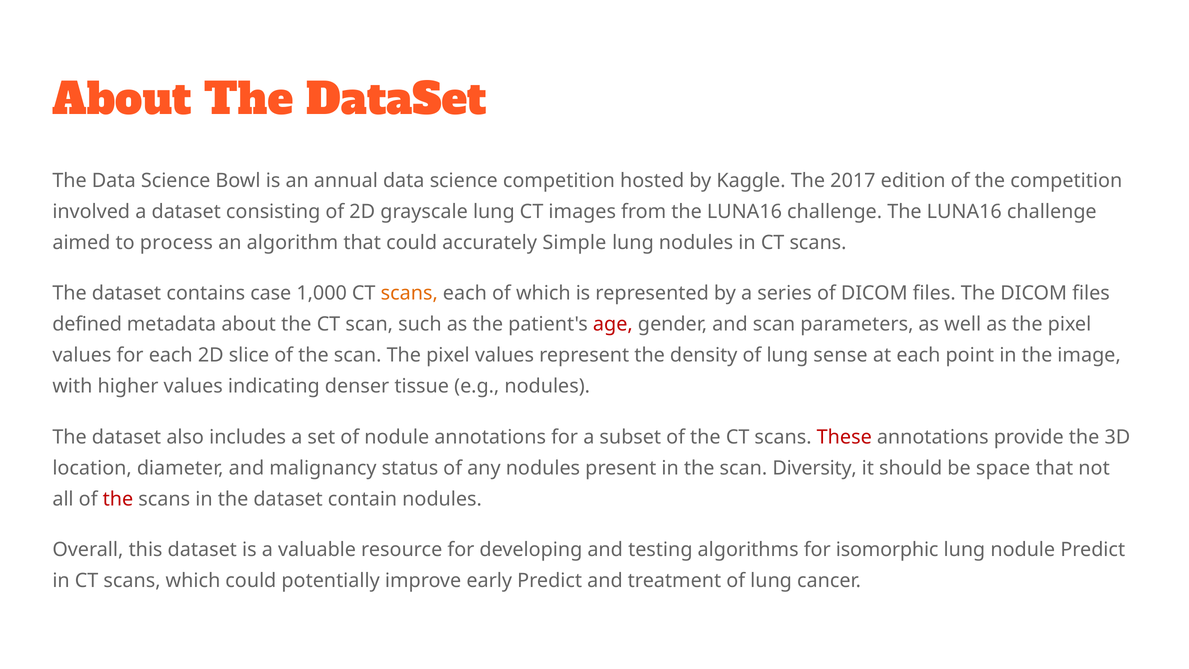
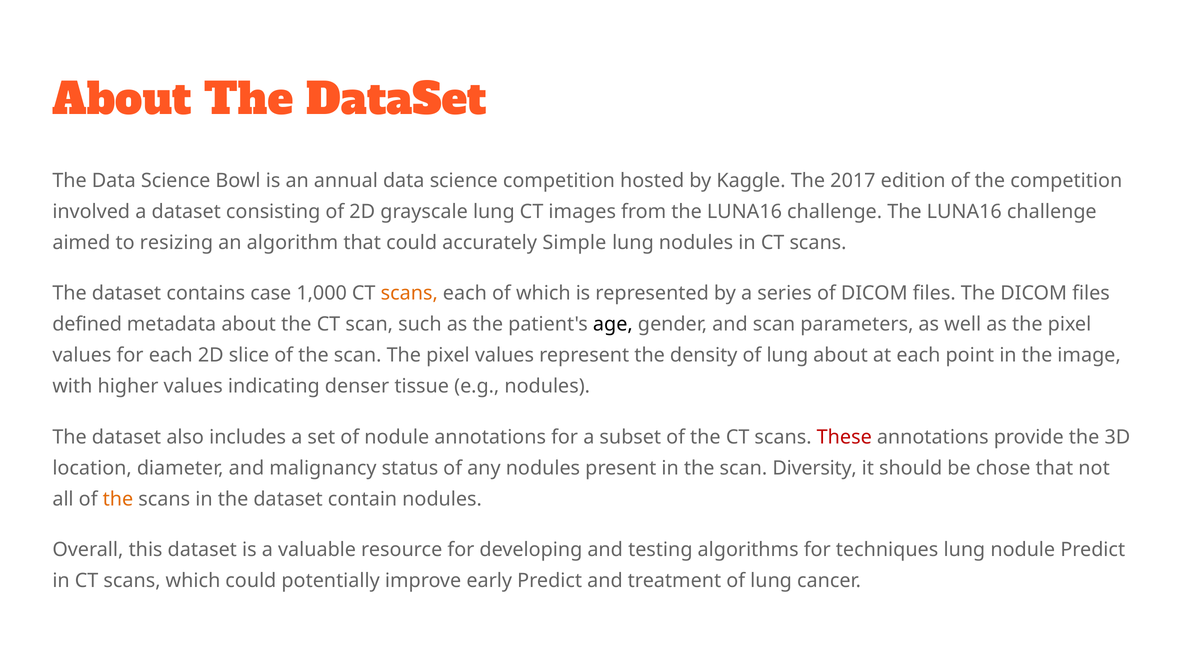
process: process -> resizing
age colour: red -> black
lung sense: sense -> about
space: space -> chose
the at (118, 499) colour: red -> orange
isomorphic: isomorphic -> techniques
